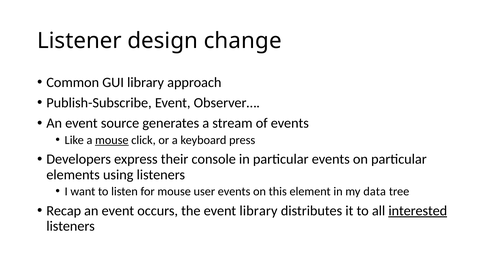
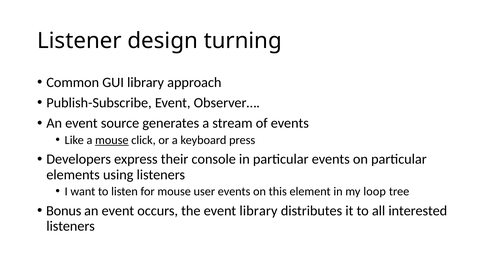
change: change -> turning
data: data -> loop
Recap: Recap -> Bonus
interested underline: present -> none
